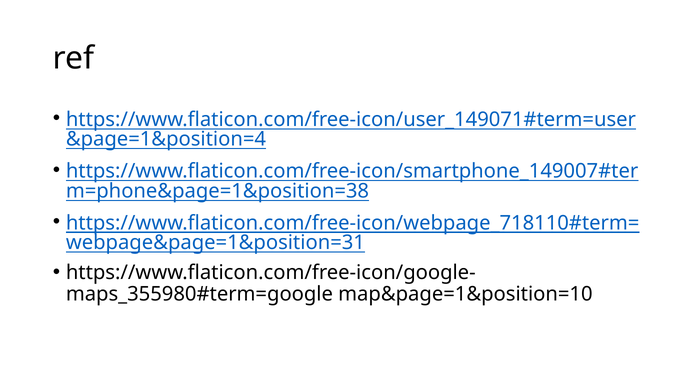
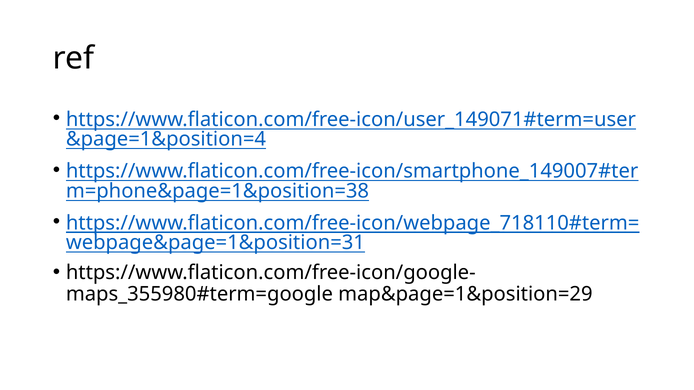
map&page=1&position=10: map&page=1&position=10 -> map&page=1&position=29
